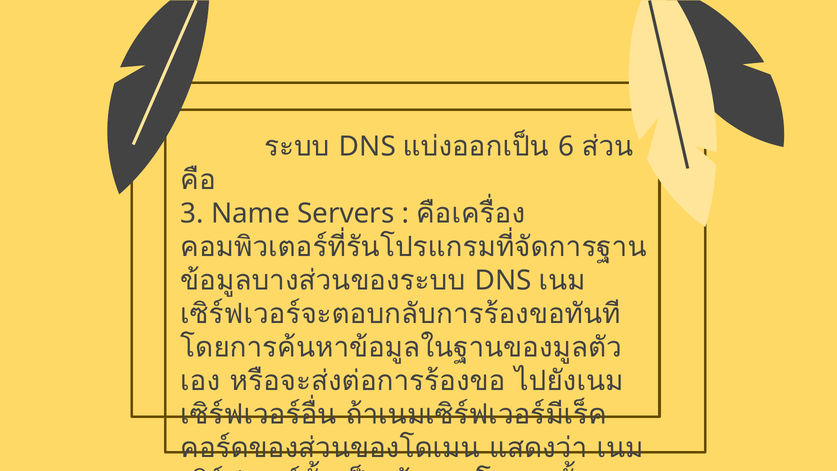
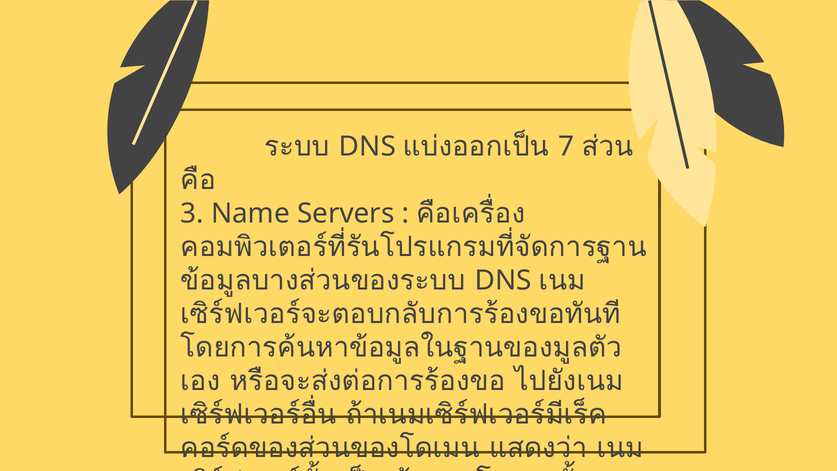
6: 6 -> 7
